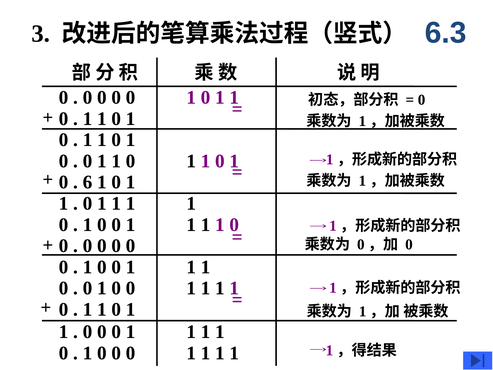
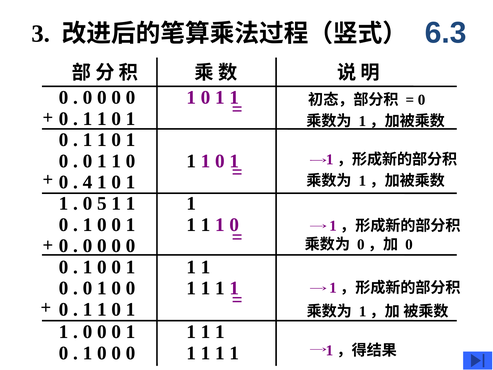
6: 6 -> 4
1 at (102, 203): 1 -> 5
